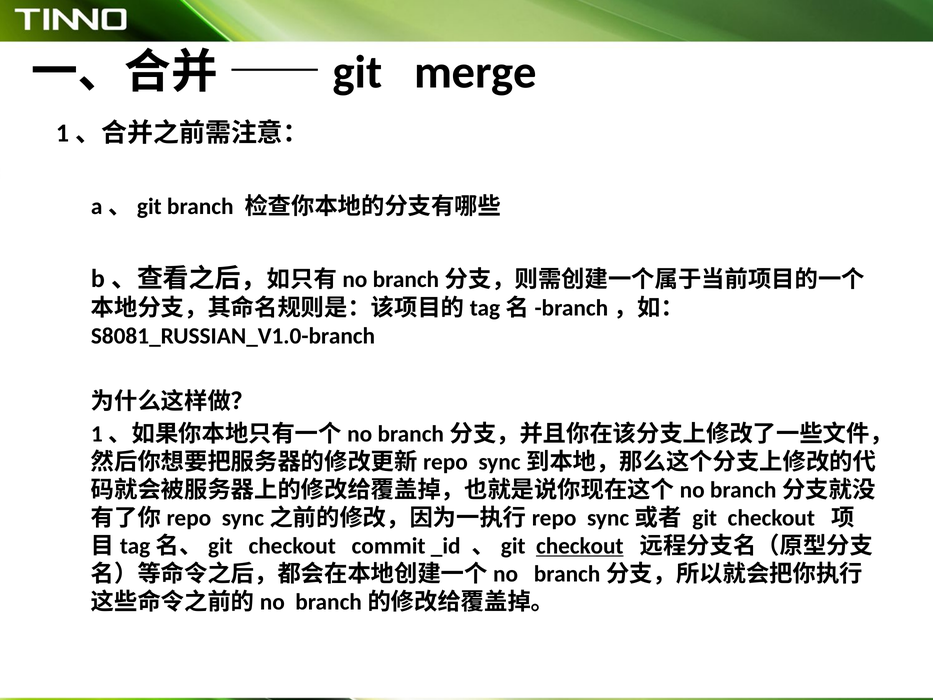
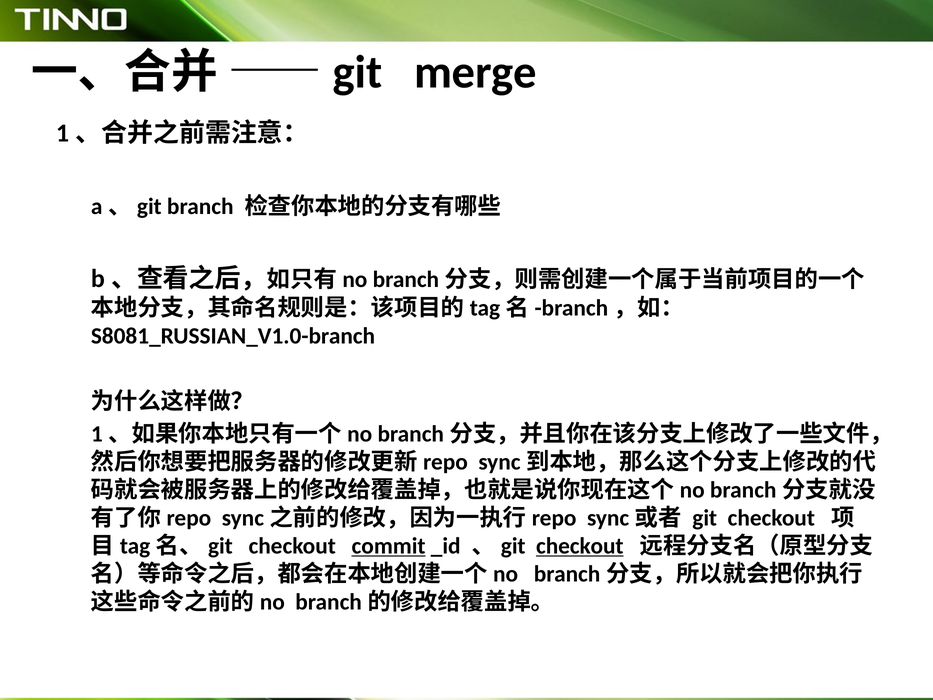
commit underline: none -> present
